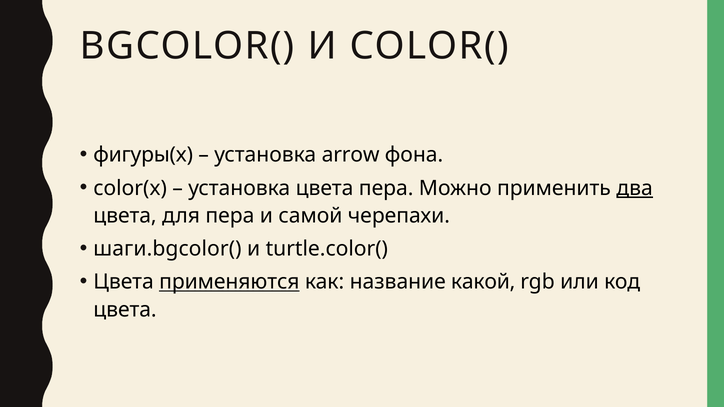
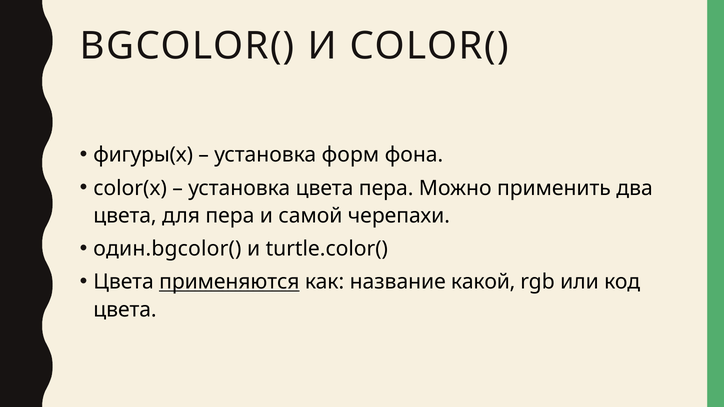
arrow: arrow -> форм
два underline: present -> none
шаги.bgcolor(: шаги.bgcolor( -> один.bgcolor(
